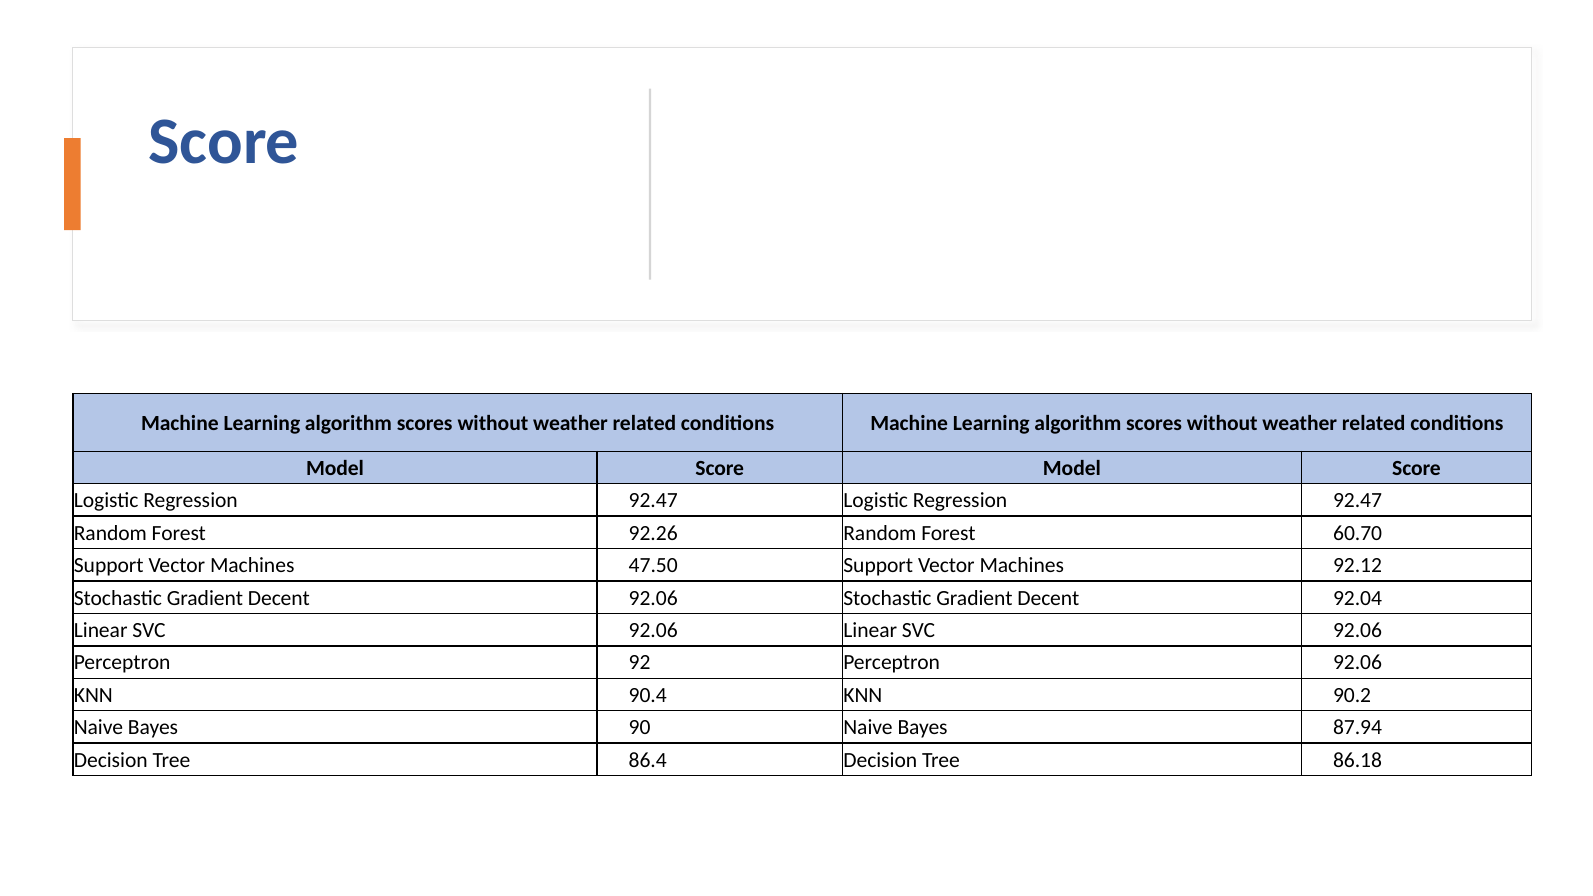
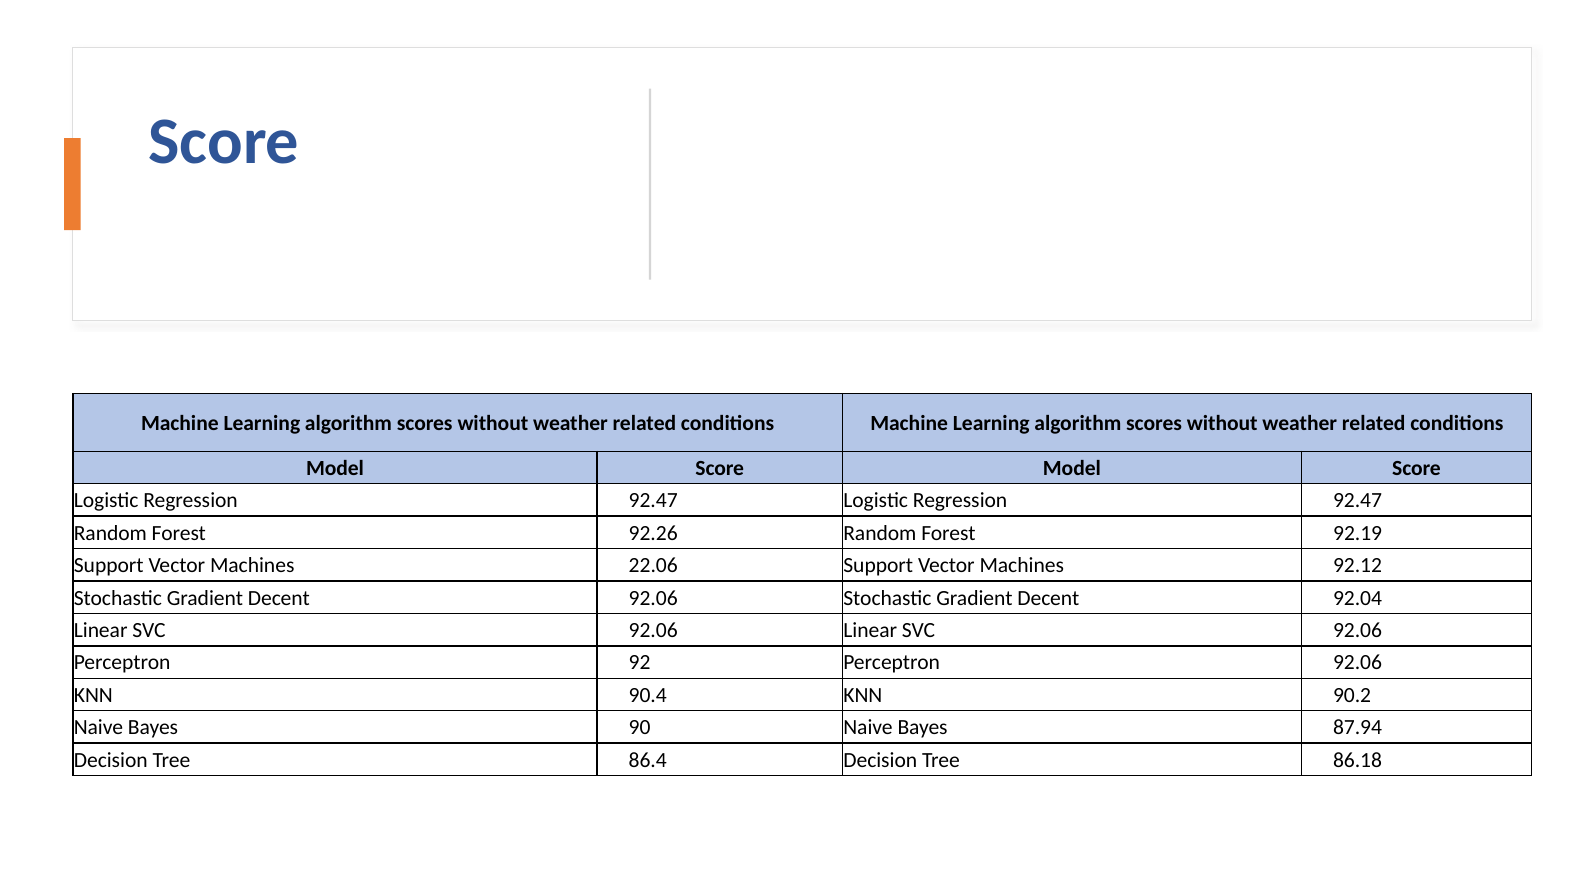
60.70: 60.70 -> 92.19
47.50: 47.50 -> 22.06
